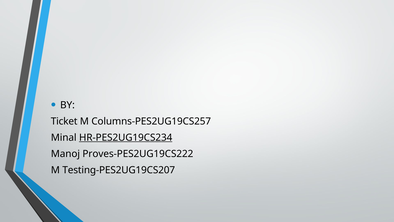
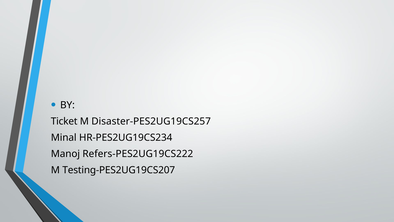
Columns-PES2UG19CS257: Columns-PES2UG19CS257 -> Disaster-PES2UG19CS257
HR-PES2UG19CS234 underline: present -> none
Proves-PES2UG19CS222: Proves-PES2UG19CS222 -> Refers-PES2UG19CS222
